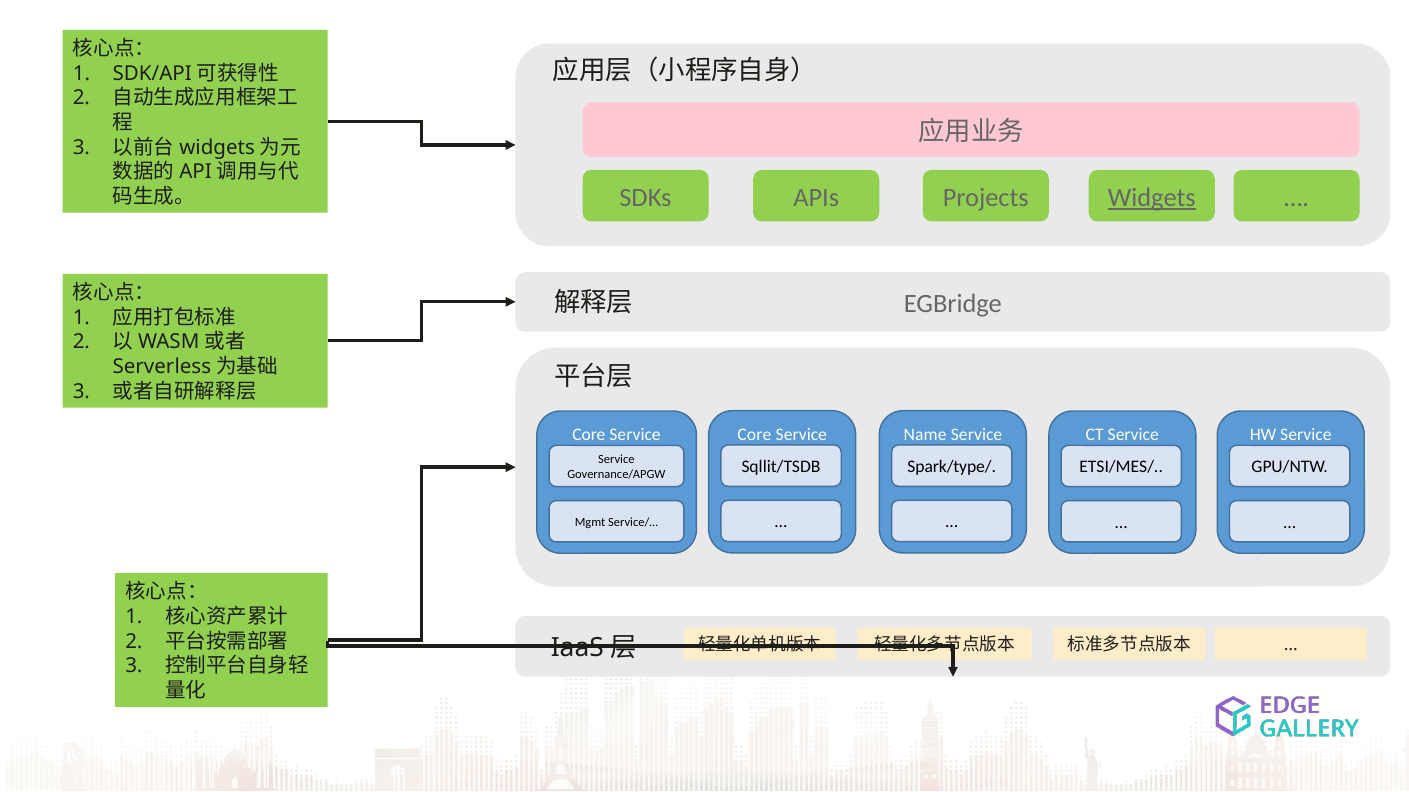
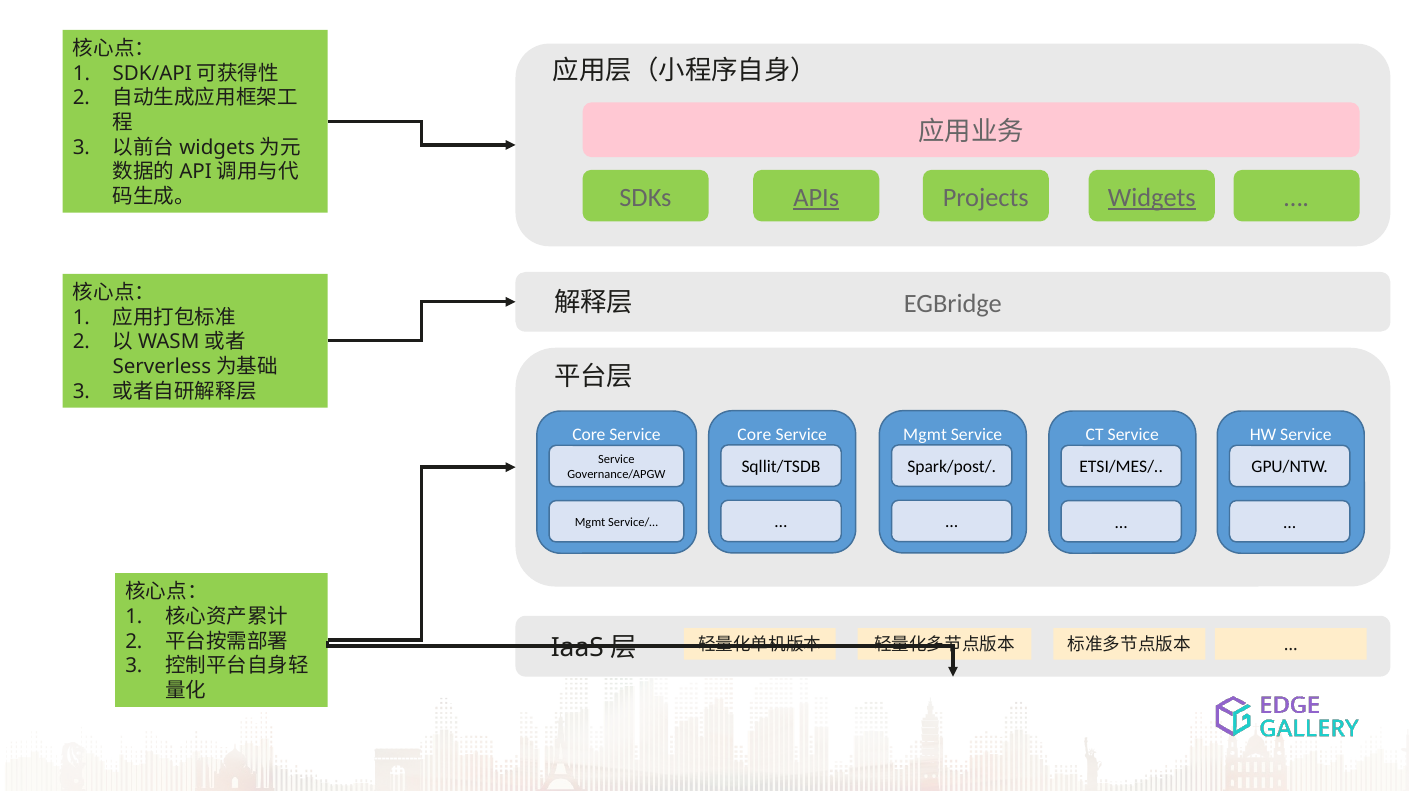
APIs underline: none -> present
Name at (925, 435): Name -> Mgmt
Spark/type/: Spark/type/ -> Spark/post/
